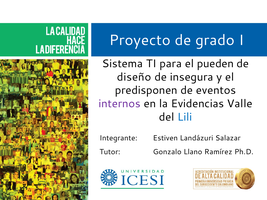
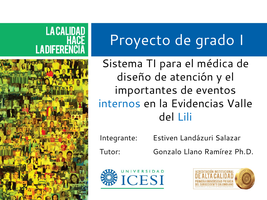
pueden: pueden -> médica
insegura: insegura -> atención
predisponen: predisponen -> importantes
internos colour: purple -> blue
